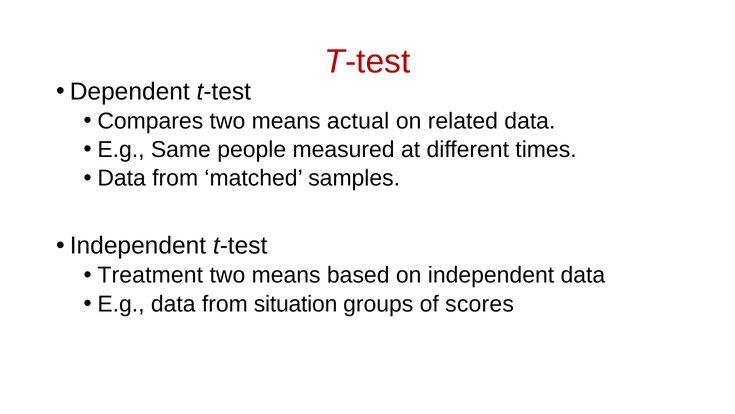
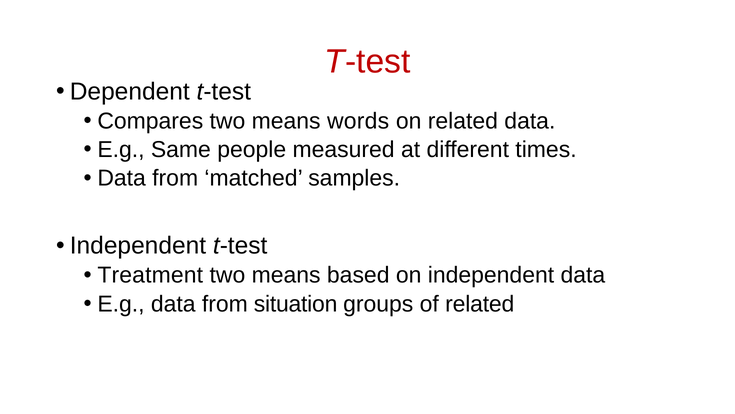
actual: actual -> words
of scores: scores -> related
